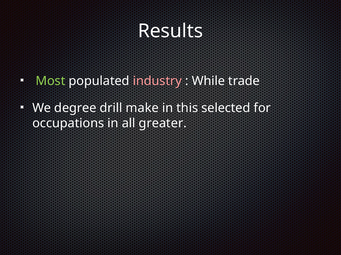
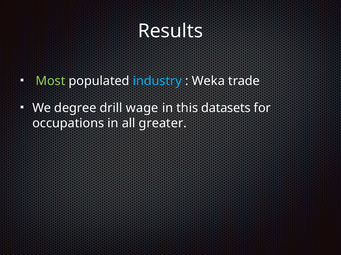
industry colour: pink -> light blue
While: While -> Weka
make: make -> wage
selected: selected -> datasets
